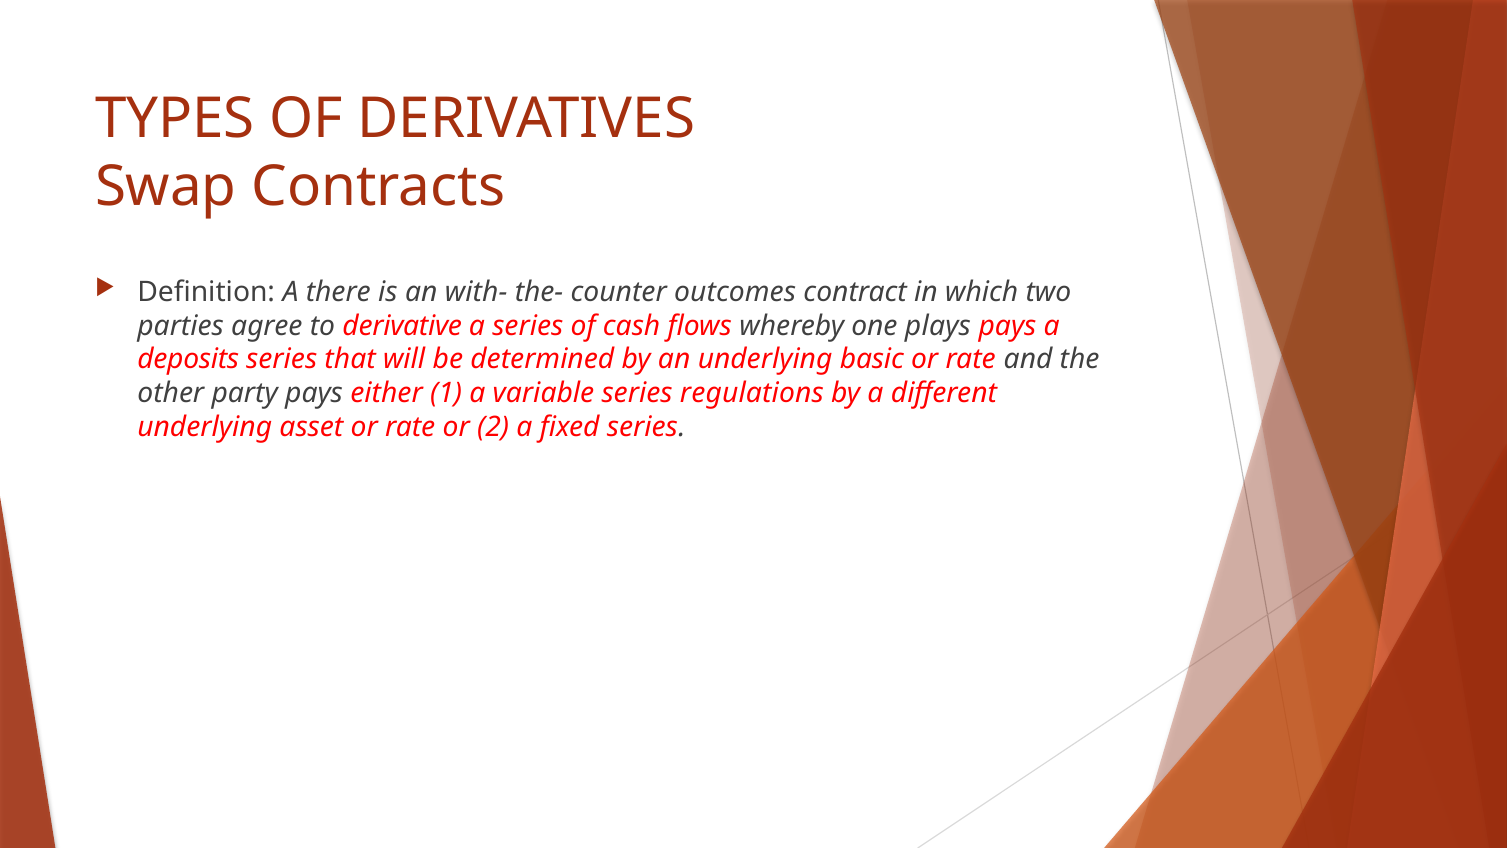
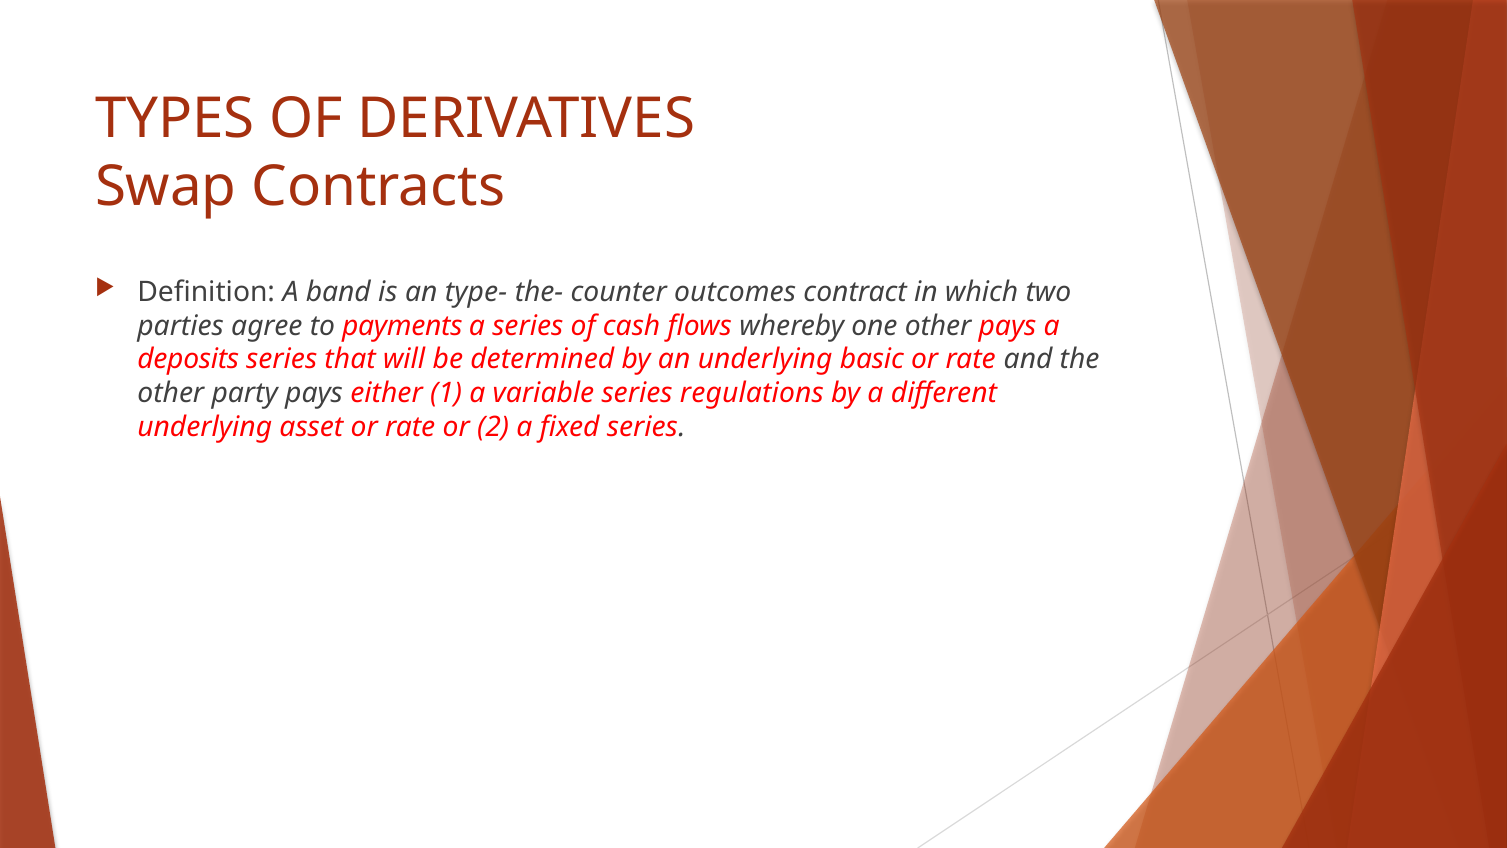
there: there -> band
with-: with- -> type-
derivative: derivative -> payments
one plays: plays -> other
